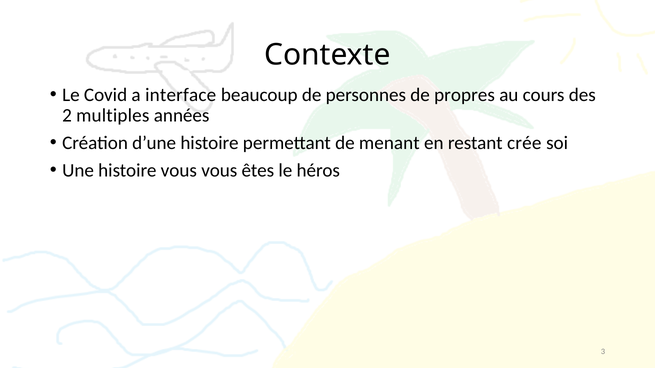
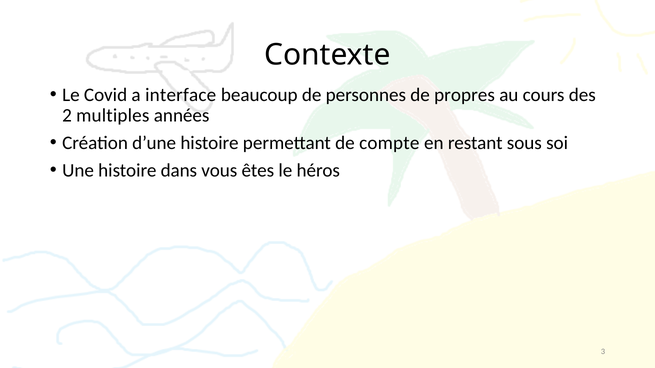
menant: menant -> compte
crée: crée -> sous
histoire vous: vous -> dans
